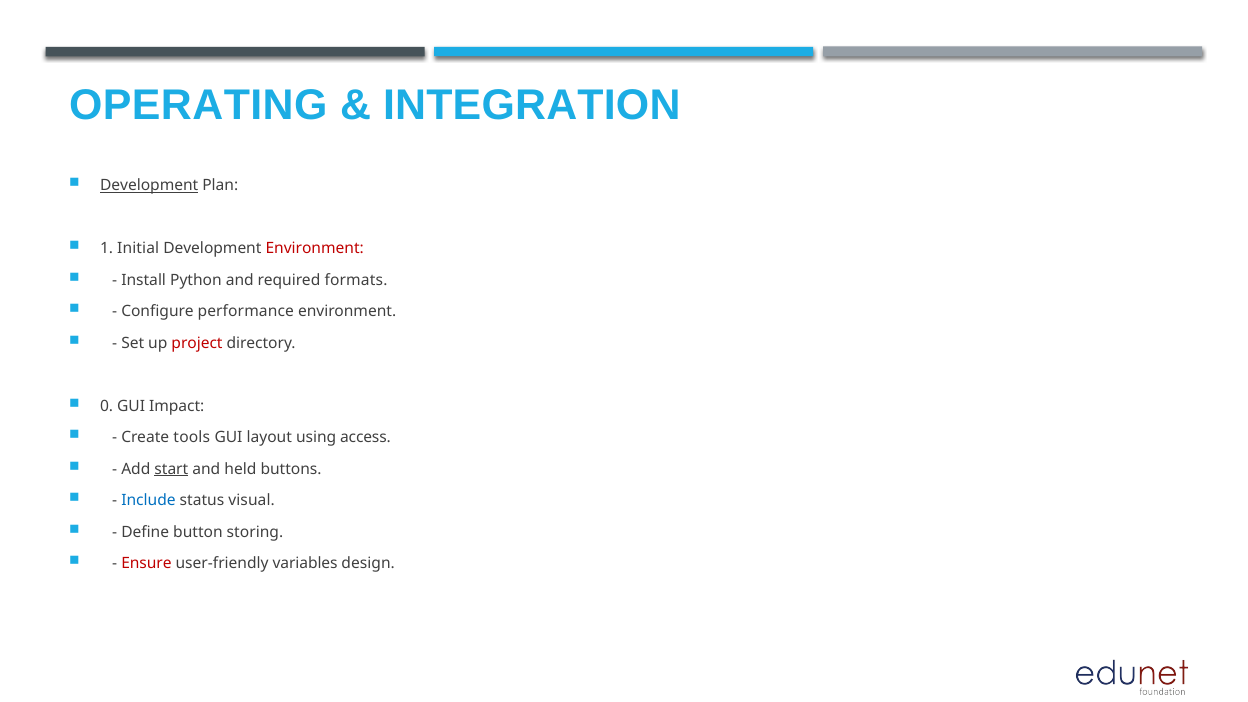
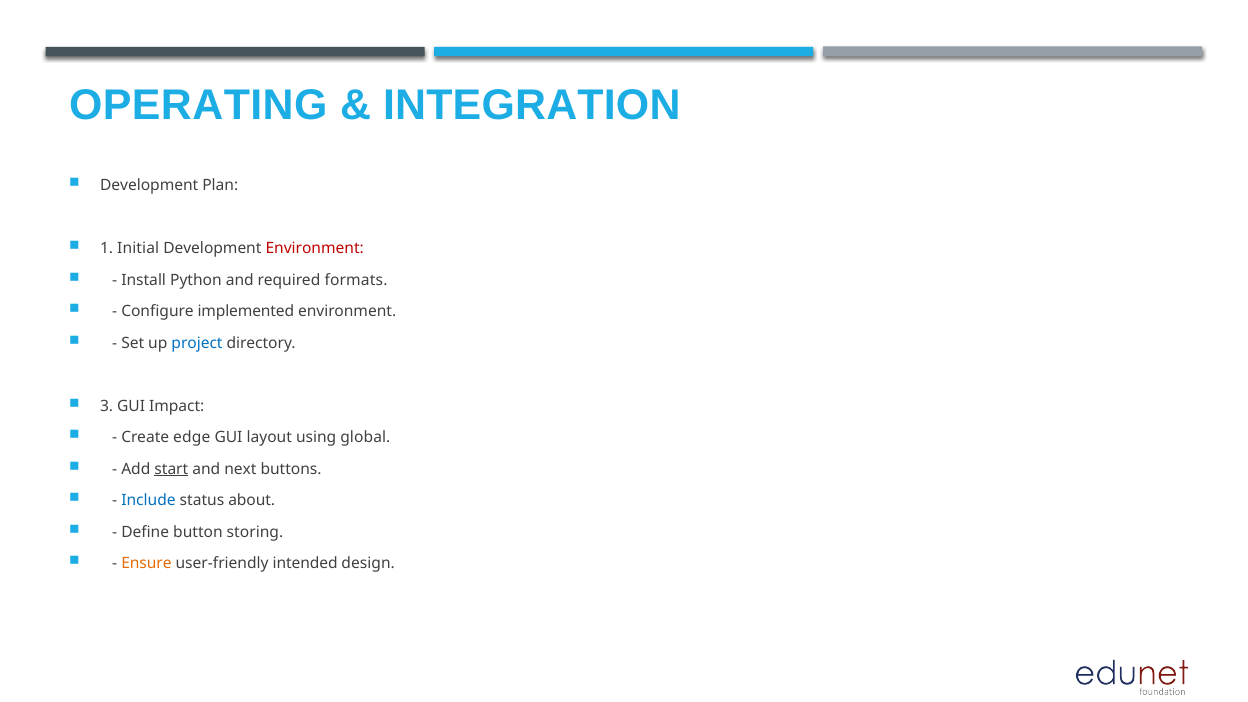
Development at (149, 185) underline: present -> none
performance: performance -> implemented
project colour: red -> blue
0: 0 -> 3
tools: tools -> edge
access: access -> global
held: held -> next
visual: visual -> about
Ensure colour: red -> orange
variables: variables -> intended
